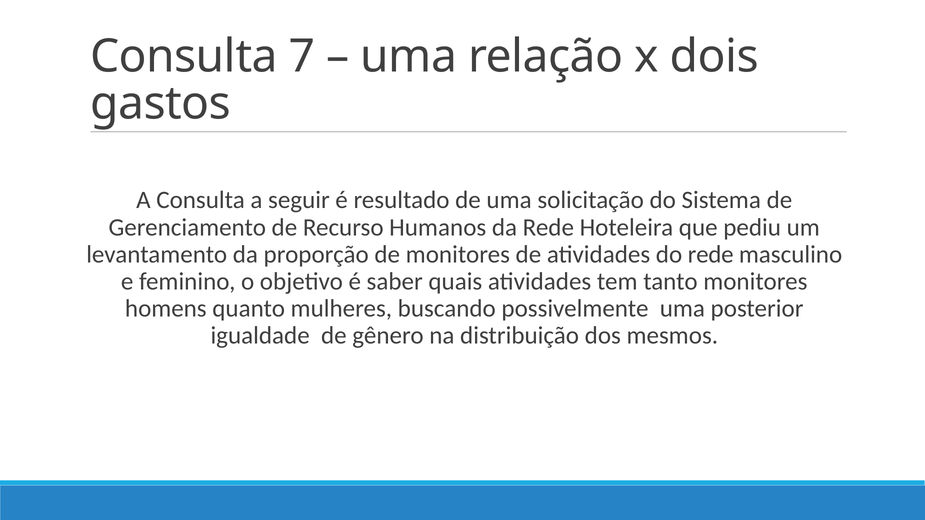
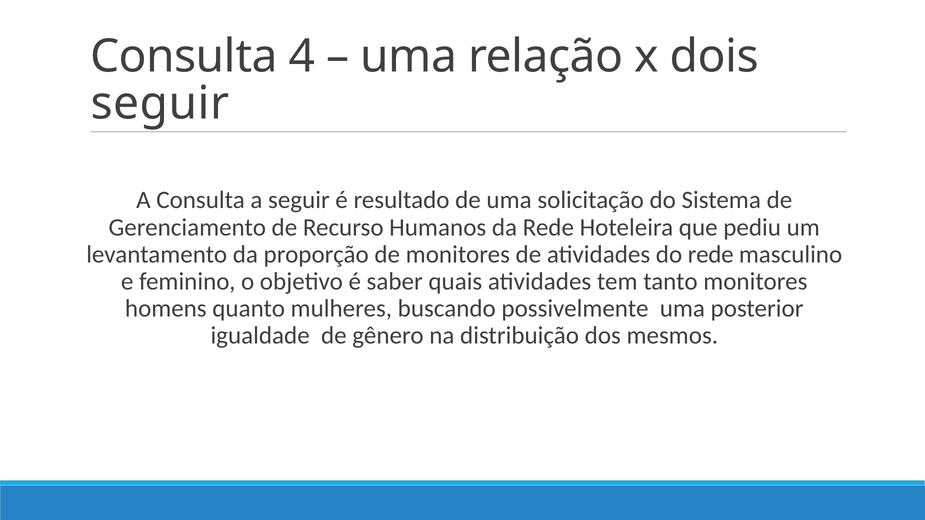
7: 7 -> 4
gastos at (161, 104): gastos -> seguir
